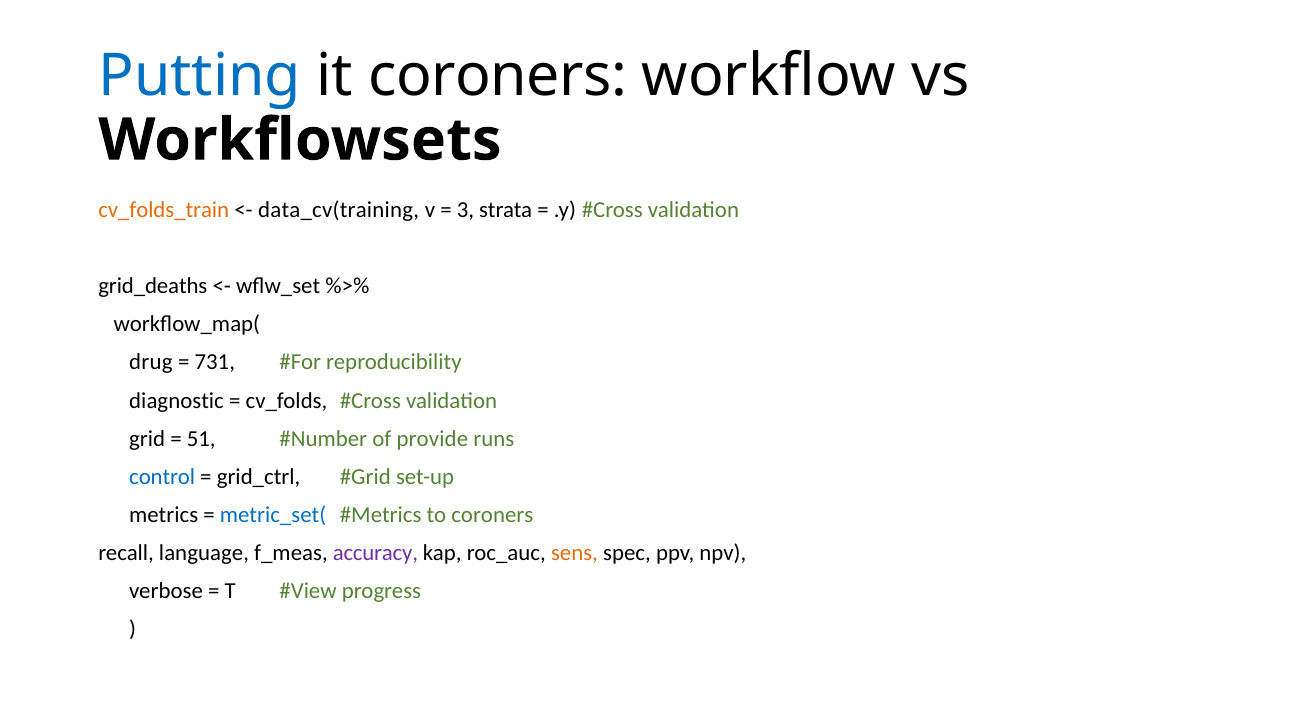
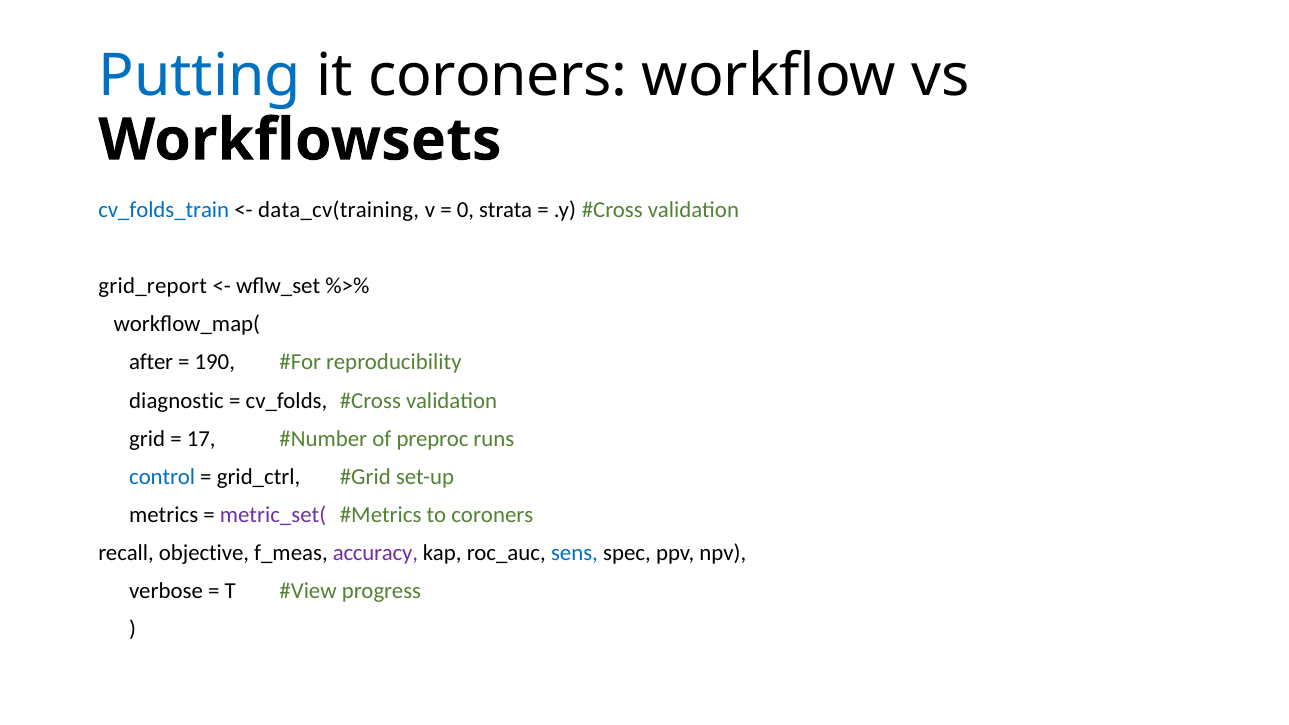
cv_folds_train colour: orange -> blue
3: 3 -> 0
grid_deaths: grid_deaths -> grid_report
drug: drug -> after
731: 731 -> 190
51: 51 -> 17
provide: provide -> preproc
metric_set( colour: blue -> purple
language: language -> objective
sens colour: orange -> blue
